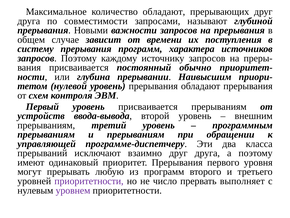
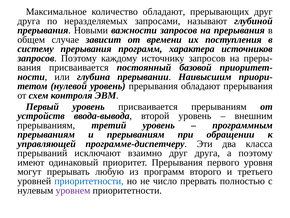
совместимости: совместимости -> неразделяемых
обычно: обычно -> базовой
приоритетности at (89, 181) colour: purple -> blue
выполняет: выполняет -> полностью
